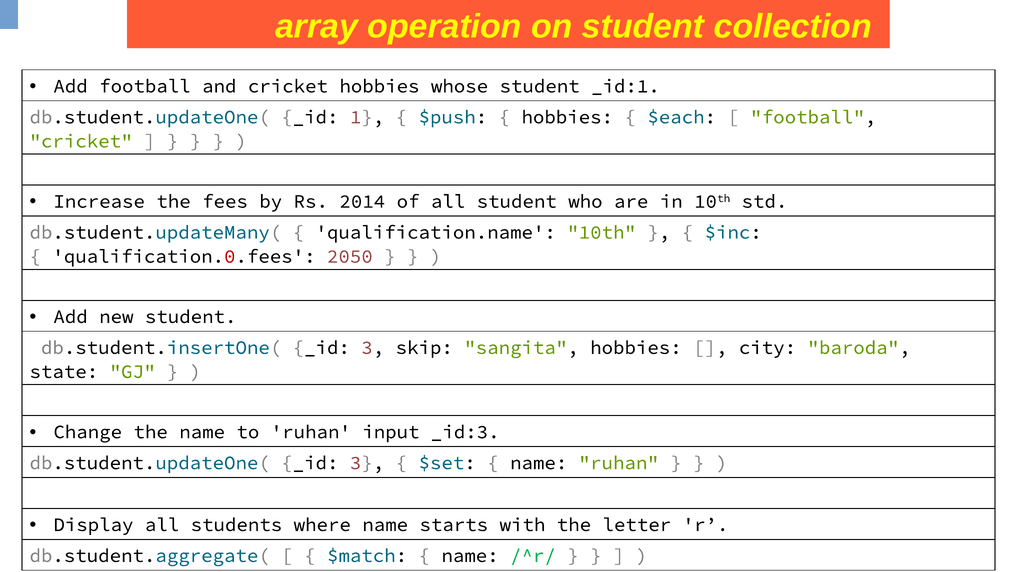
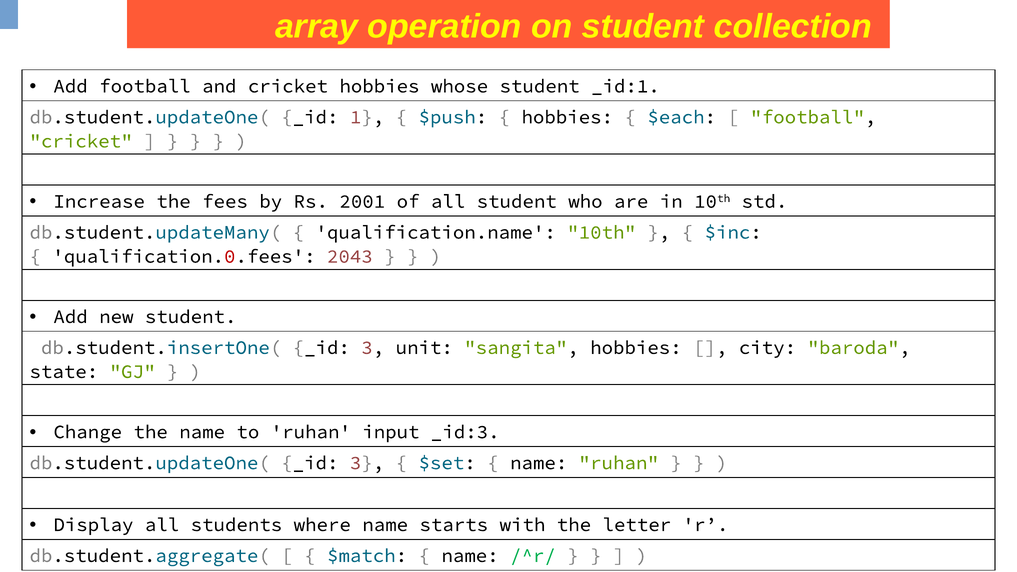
2014: 2014 -> 2001
2050: 2050 -> 2043
skip: skip -> unit
